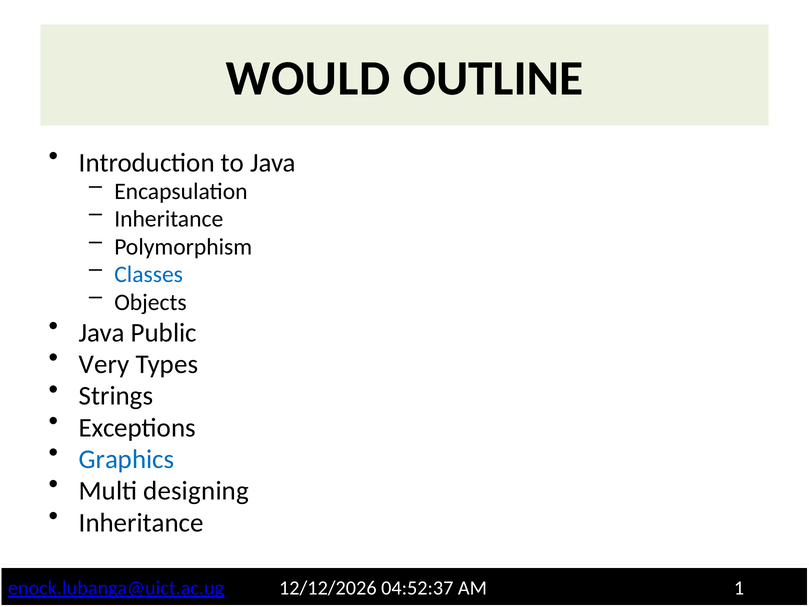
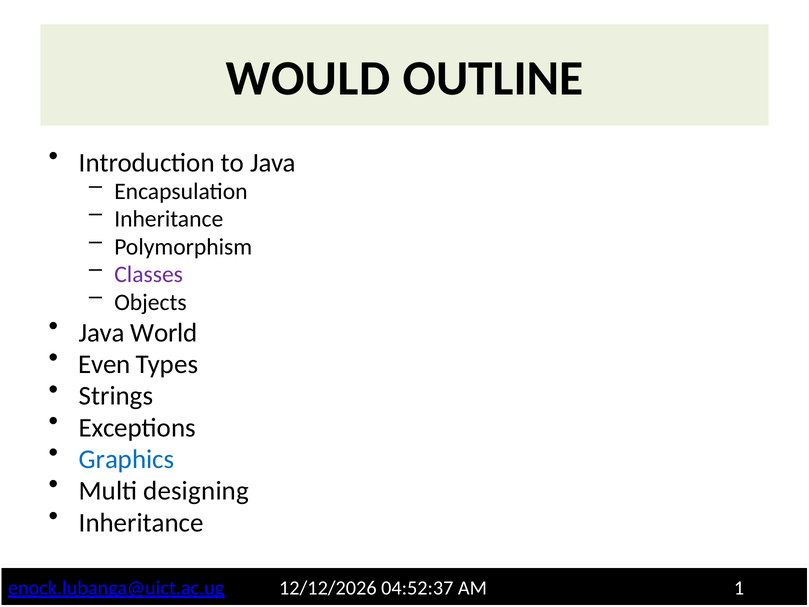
Classes colour: blue -> purple
Public: Public -> World
Very: Very -> Even
